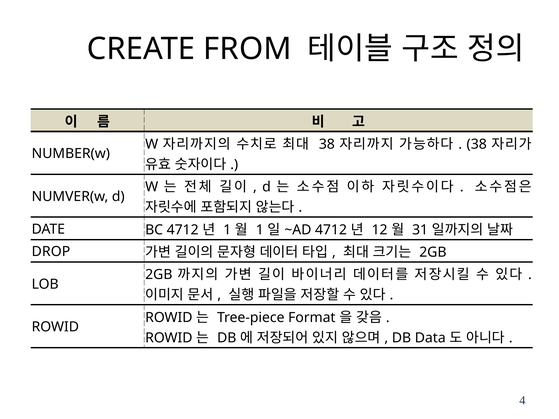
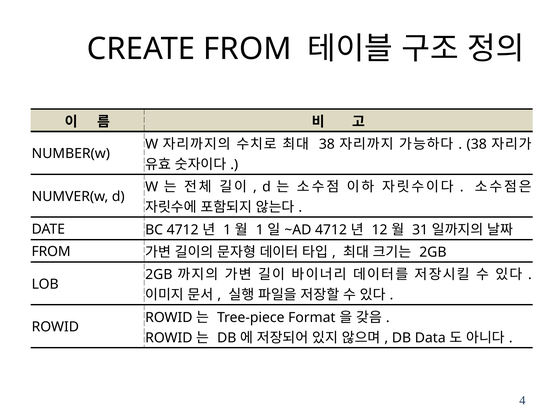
DROP at (51, 252): DROP -> FROM
